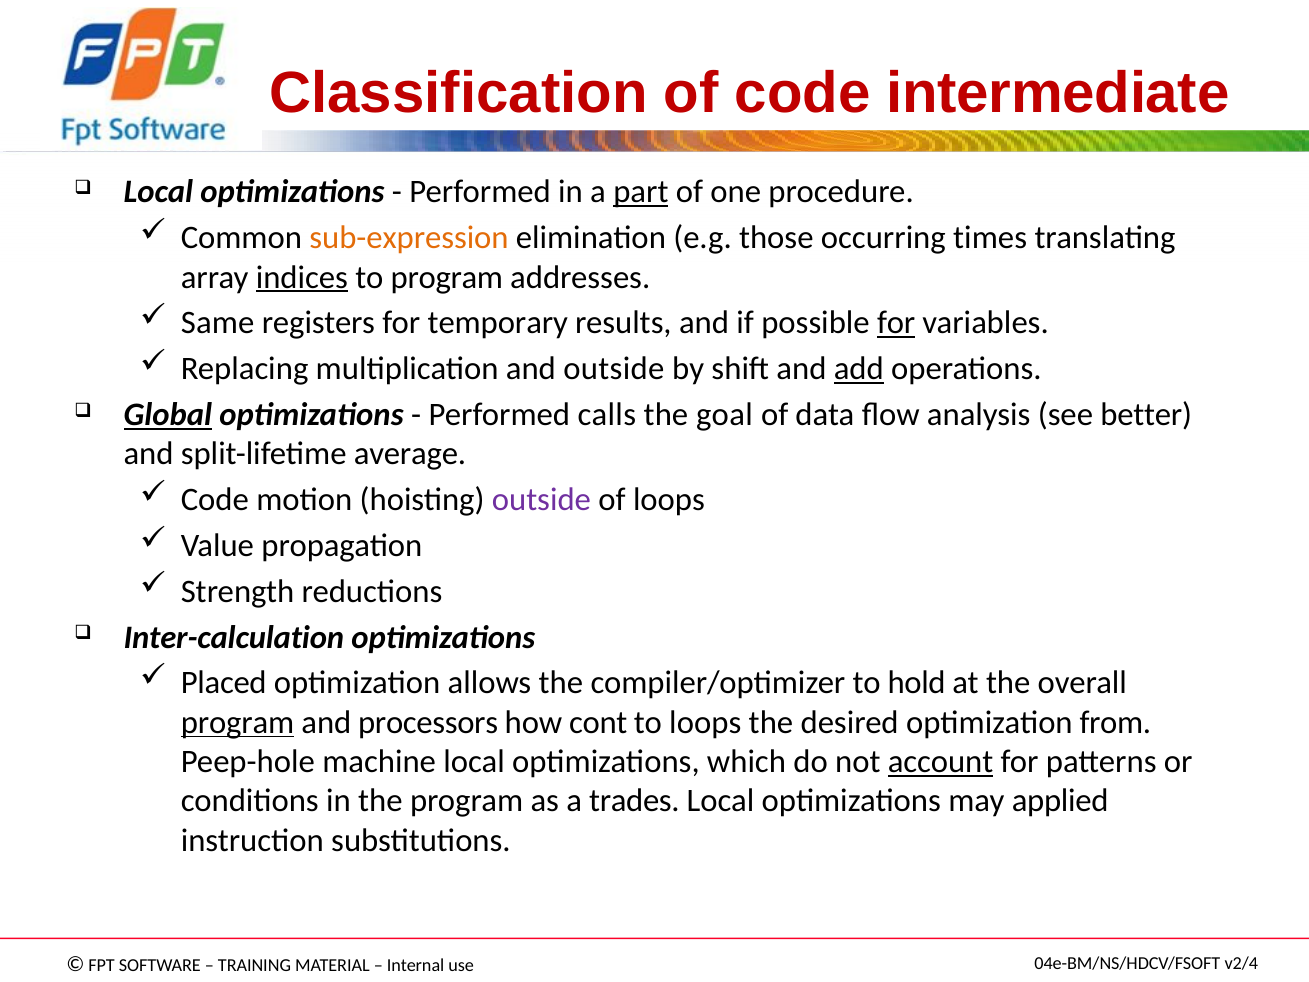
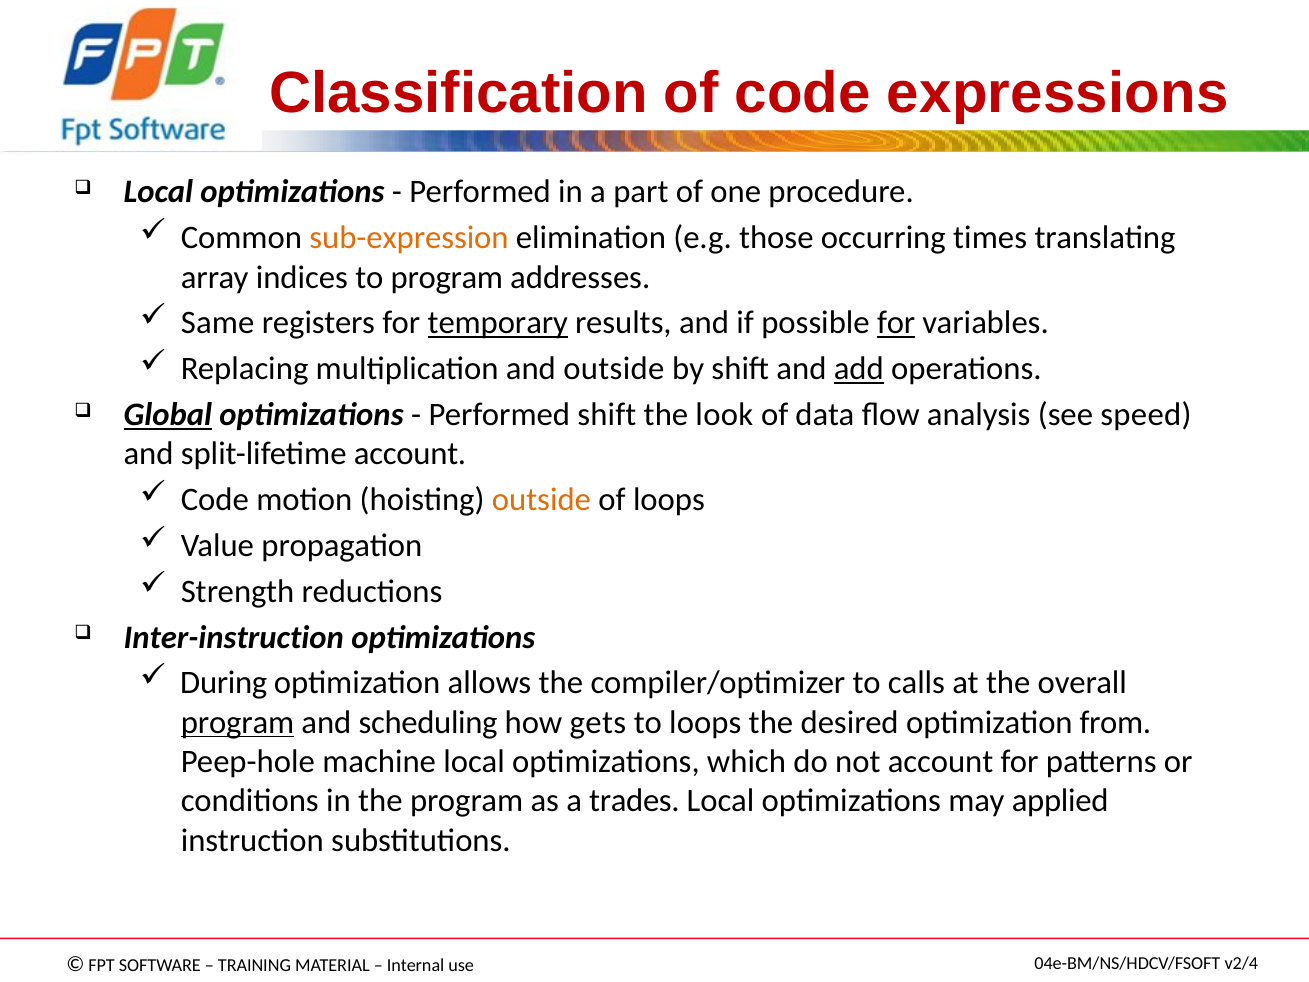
intermediate: intermediate -> expressions
part underline: present -> none
indices underline: present -> none
temporary underline: none -> present
Performed calls: calls -> shift
goal: goal -> look
better: better -> speed
split-lifetime average: average -> account
outside at (541, 500) colour: purple -> orange
Inter-calculation: Inter-calculation -> Inter-instruction
Placed: Placed -> During
hold: hold -> calls
processors: processors -> scheduling
cont: cont -> gets
account at (941, 762) underline: present -> none
